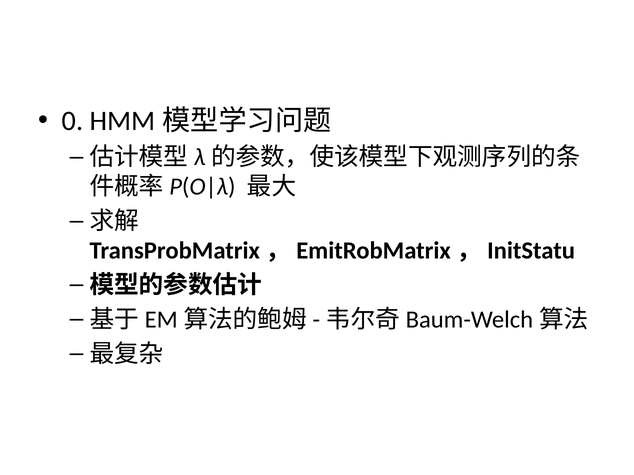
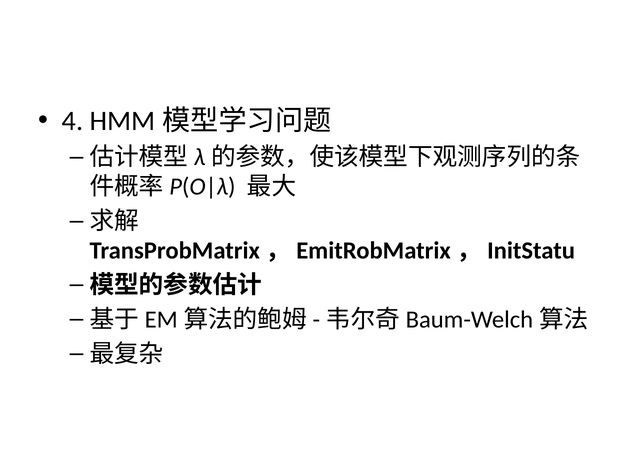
0: 0 -> 4
